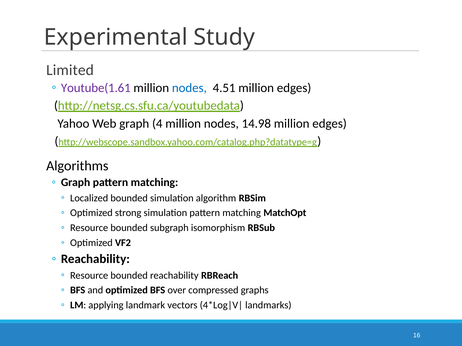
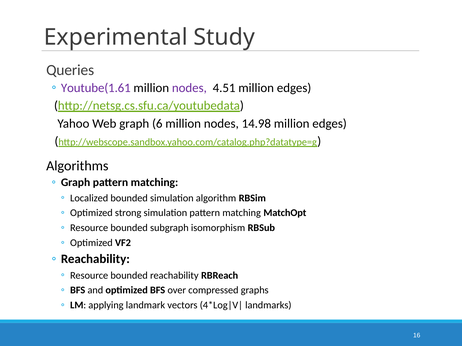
Limited: Limited -> Queries
nodes at (189, 88) colour: blue -> purple
4: 4 -> 6
